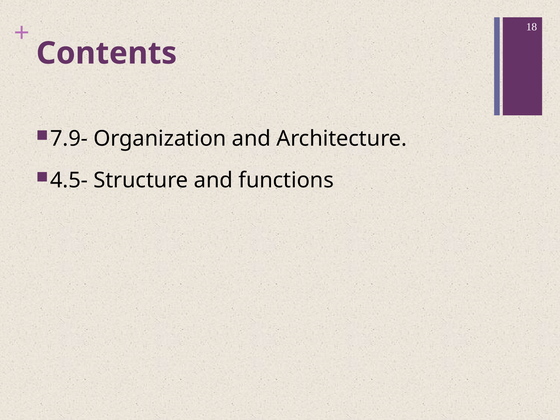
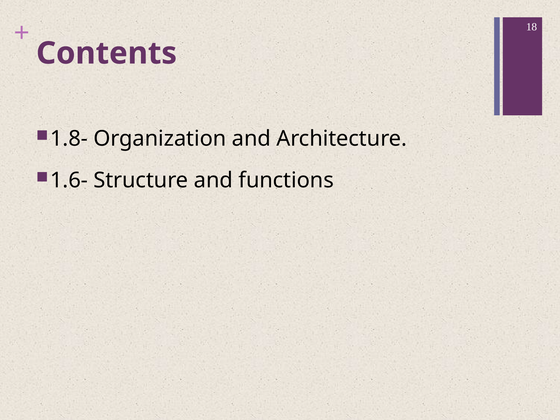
7.9-: 7.9- -> 1.8-
4.5-: 4.5- -> 1.6-
